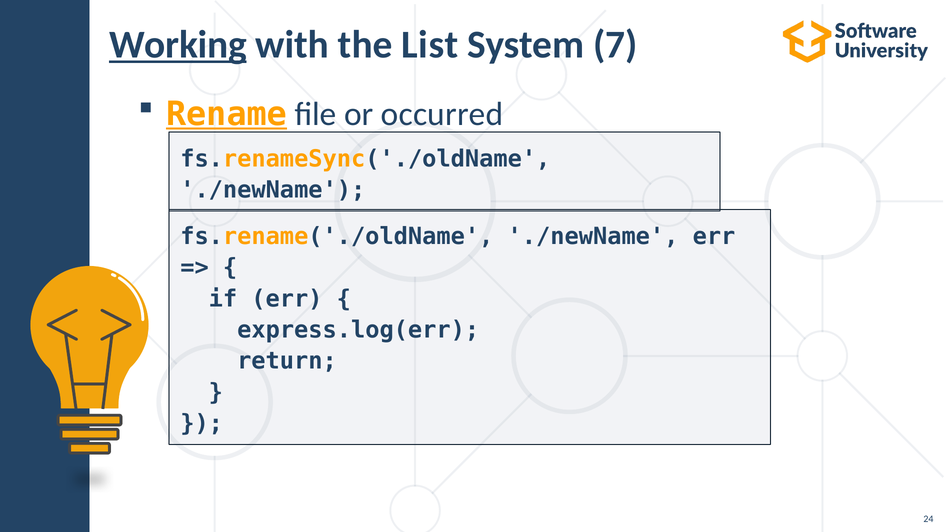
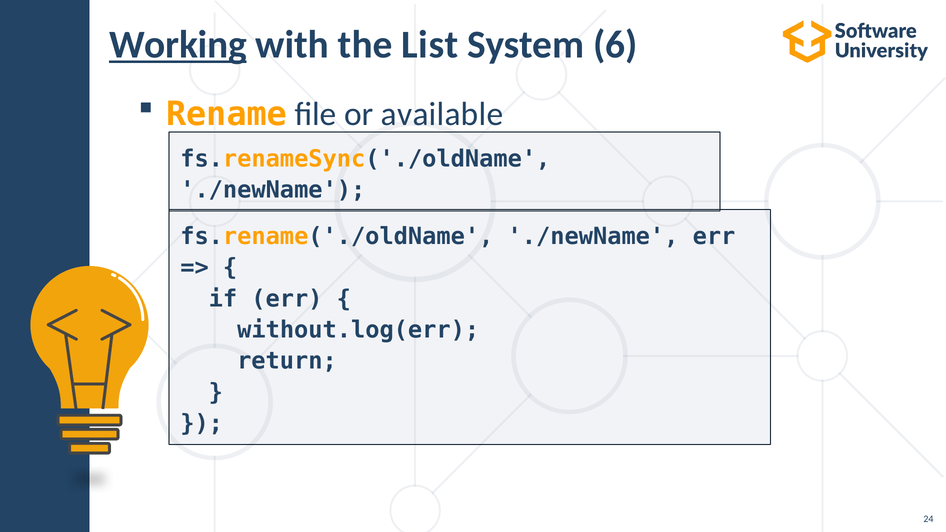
7: 7 -> 6
Rename underline: present -> none
occurred: occurred -> available
express.log(err: express.log(err -> without.log(err
